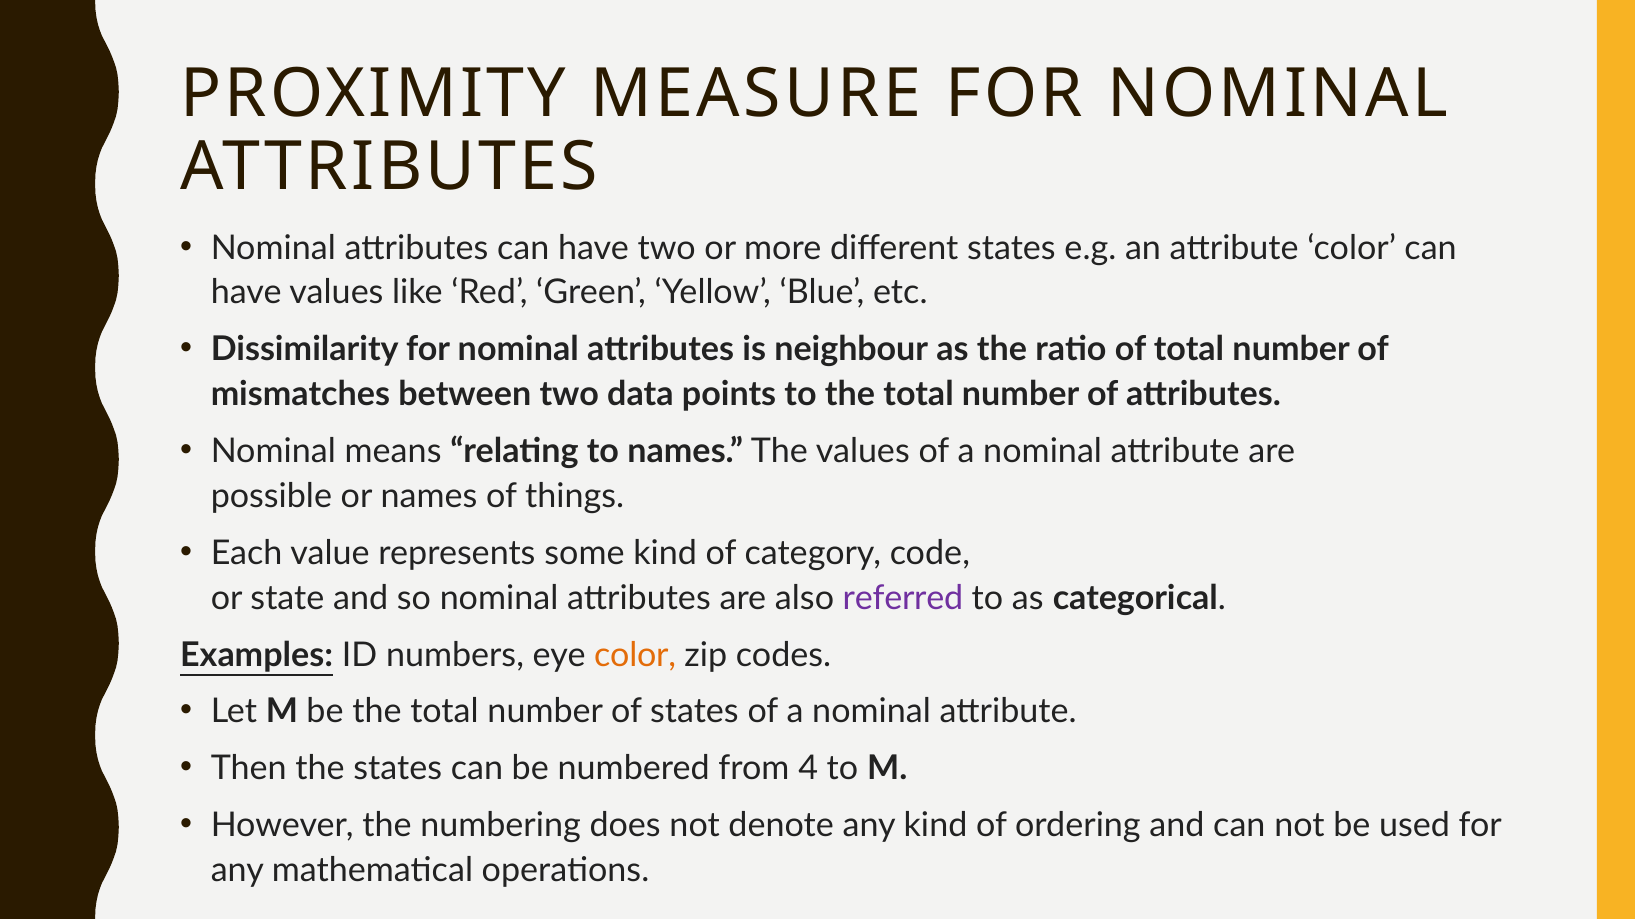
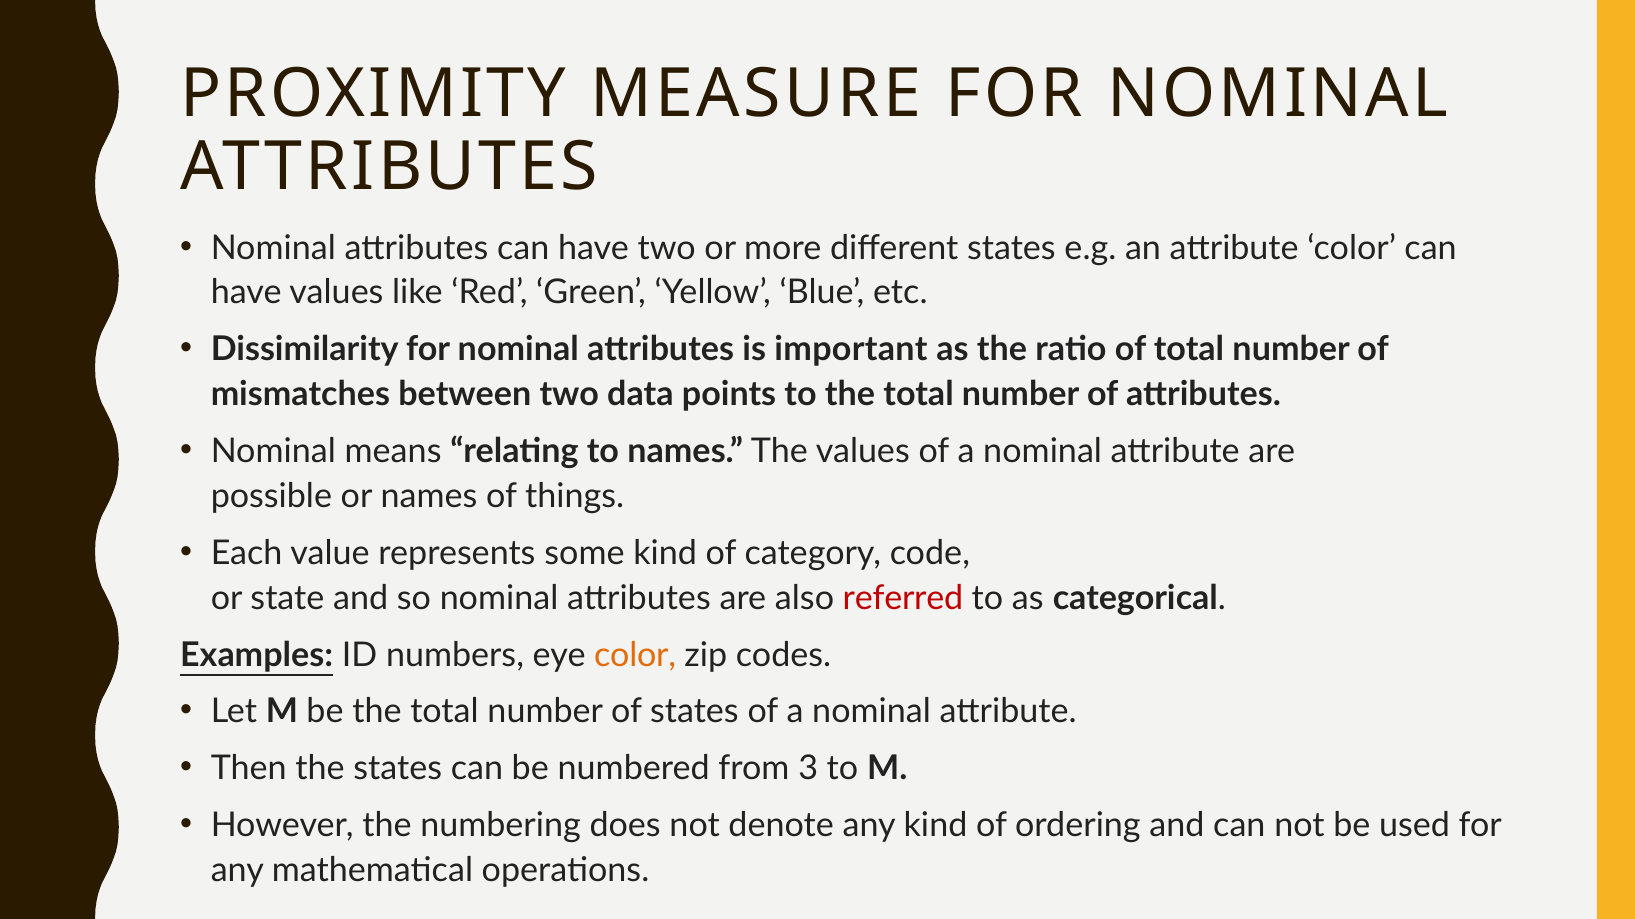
neighbour: neighbour -> important
referred colour: purple -> red
4: 4 -> 3
